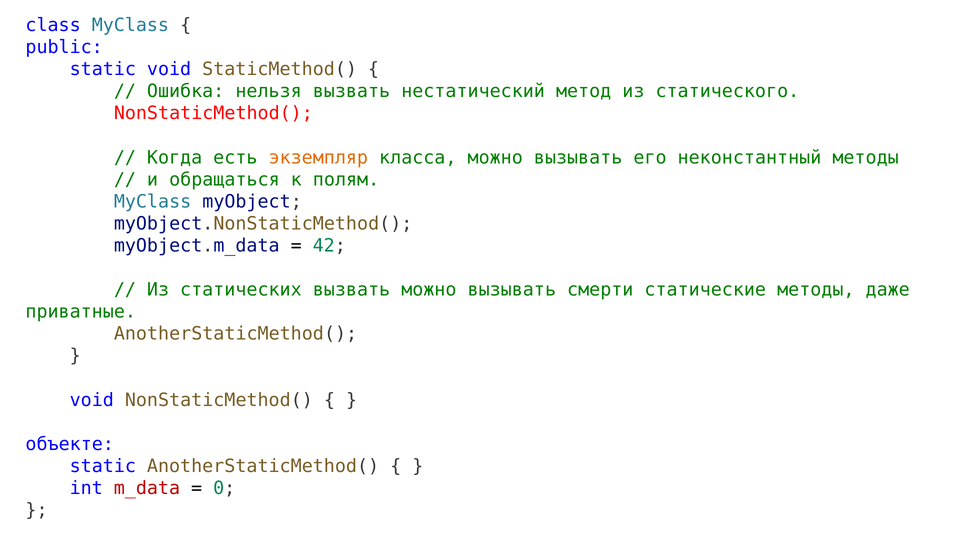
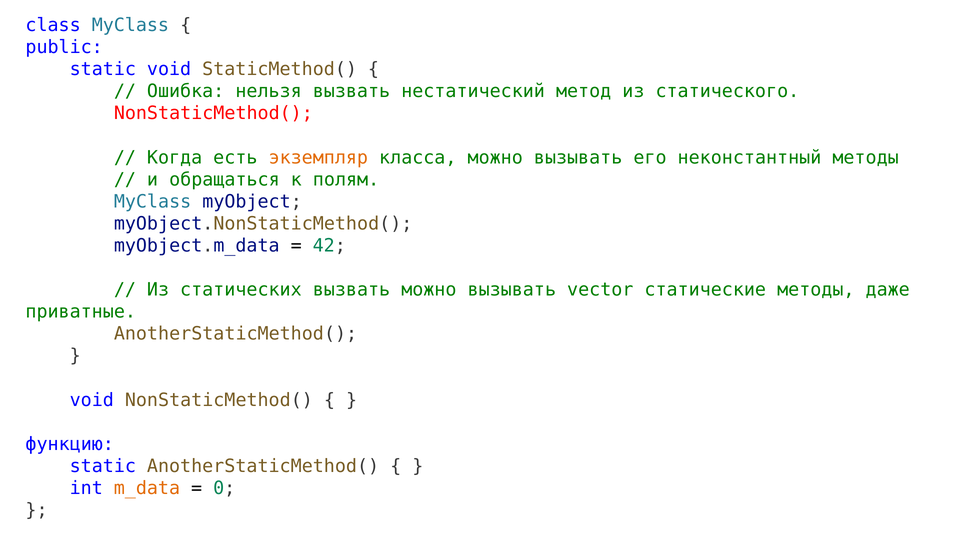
смерти: смерти -> vector
объекте: объекте -> функцию
m_data colour: red -> orange
